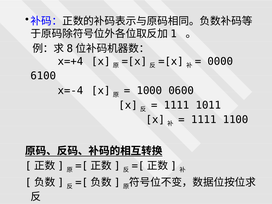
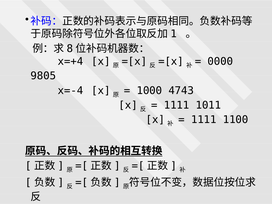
6100: 6100 -> 9805
0600: 0600 -> 4743
